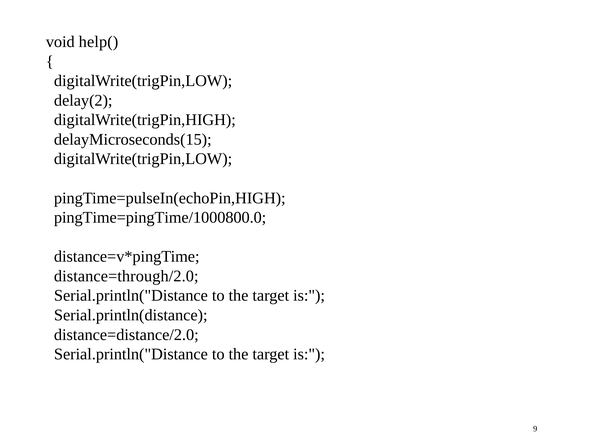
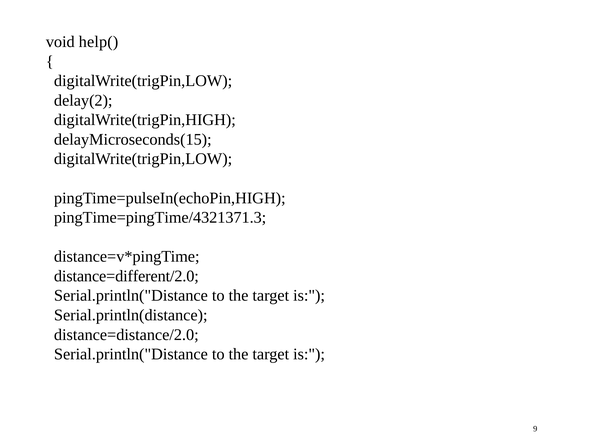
pingTime=pingTime/1000800.0: pingTime=pingTime/1000800.0 -> pingTime=pingTime/4321371.3
distance=through/2.0: distance=through/2.0 -> distance=different/2.0
